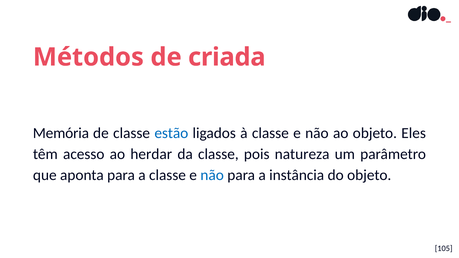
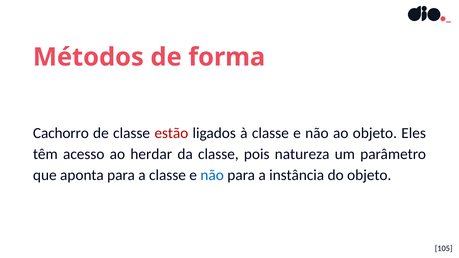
criada: criada -> forma
Memória: Memória -> Cachorro
estão colour: blue -> red
